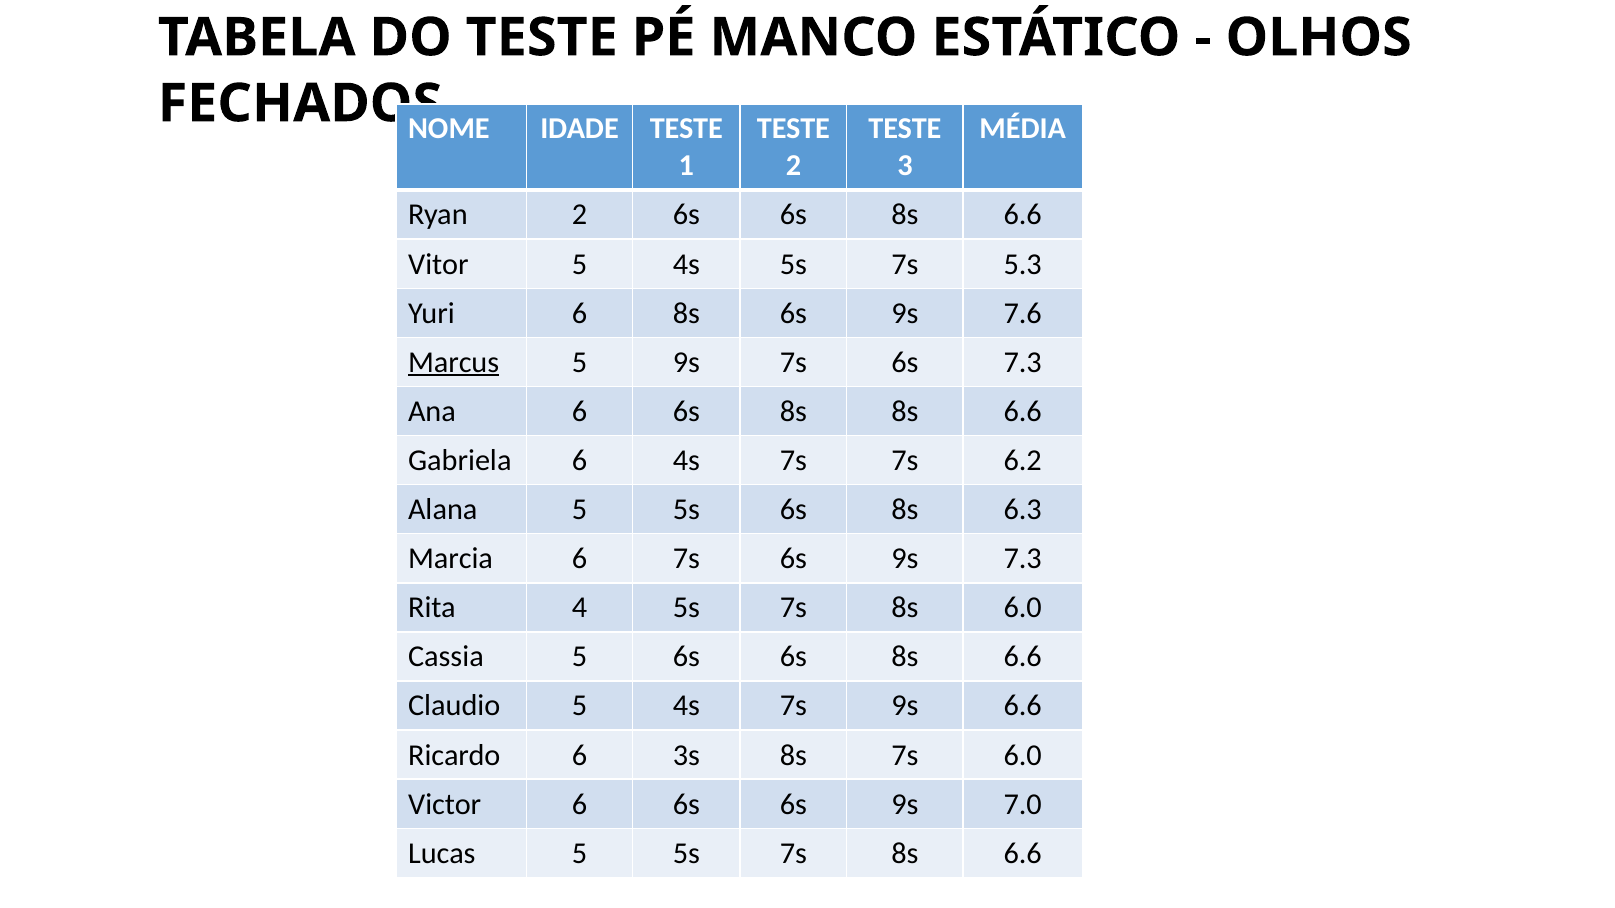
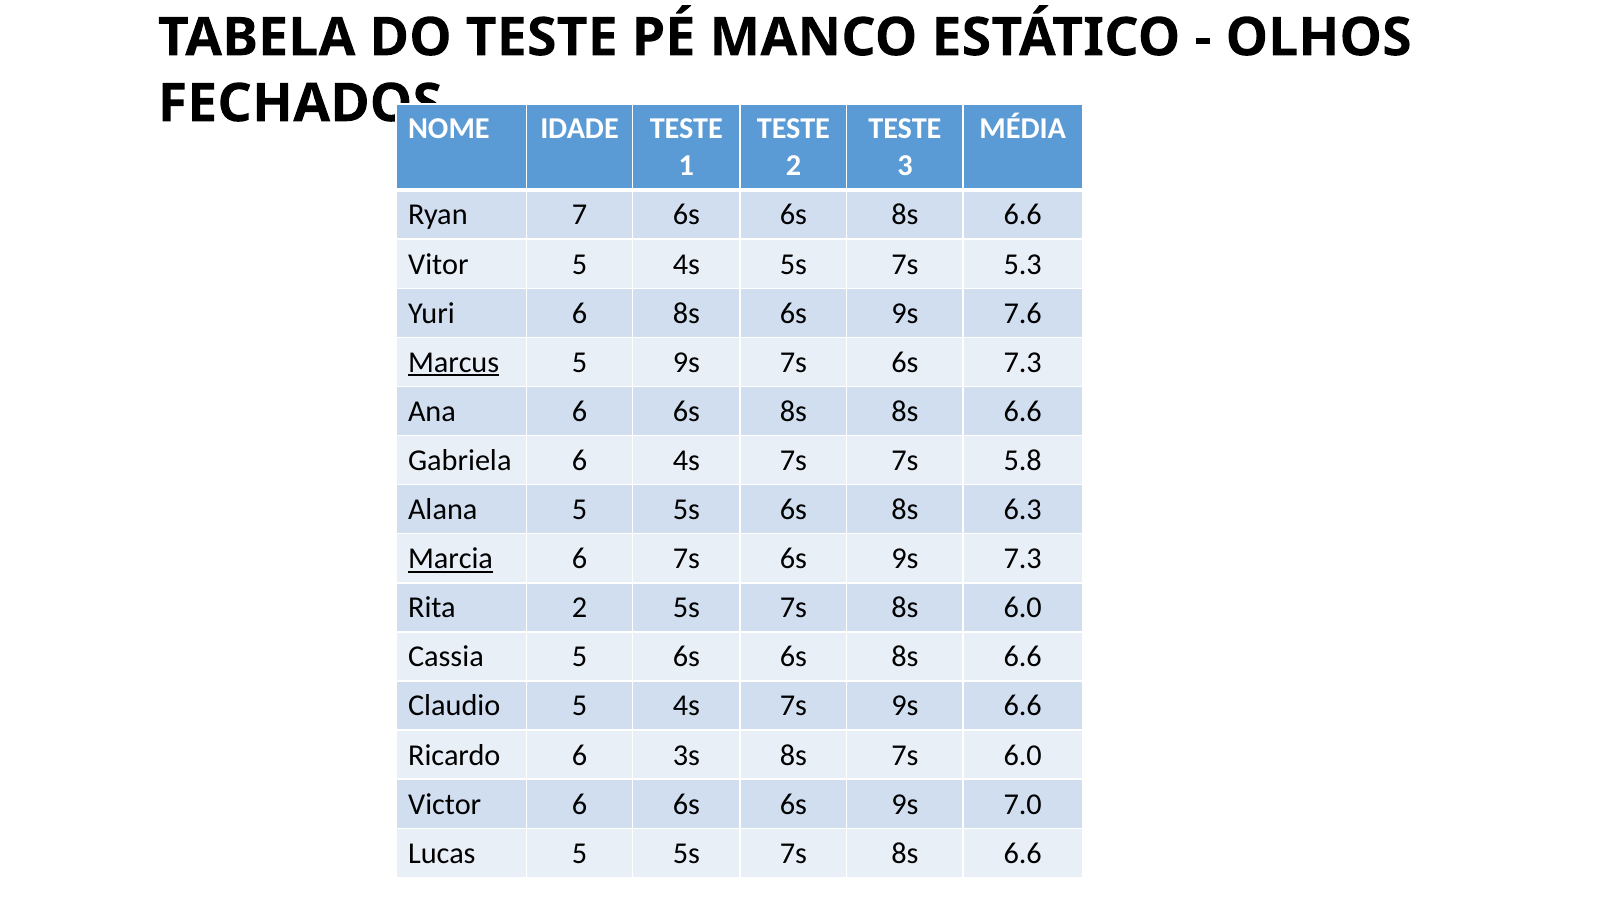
Ryan 2: 2 -> 7
6.2: 6.2 -> 5.8
Marcia underline: none -> present
Rita 4: 4 -> 2
